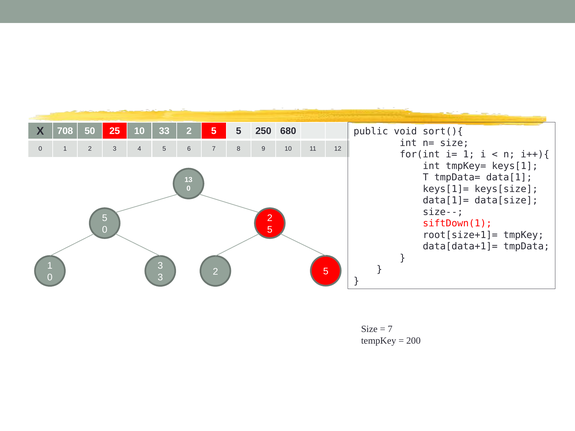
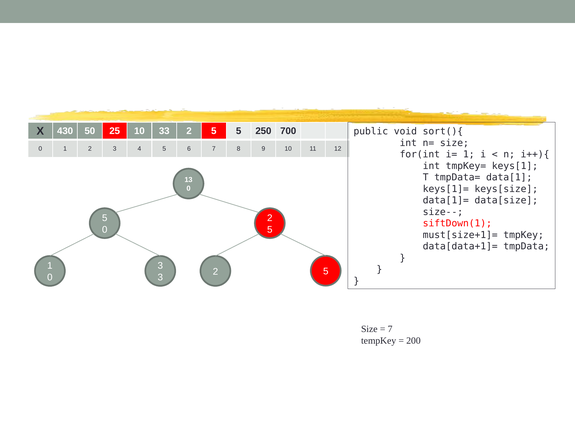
708: 708 -> 430
680: 680 -> 700
root[size+1]=: root[size+1]= -> must[size+1]=
